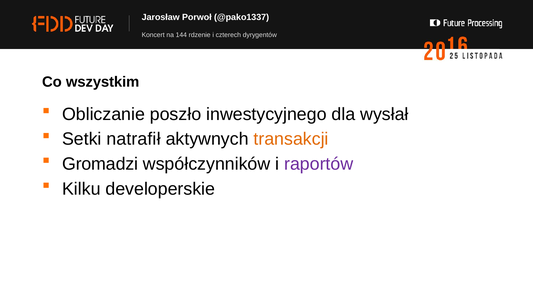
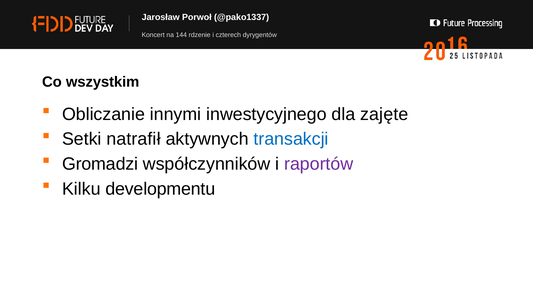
poszło: poszło -> innymi
wysłał: wysłał -> zajęte
transakcji colour: orange -> blue
developerskie: developerskie -> developmentu
